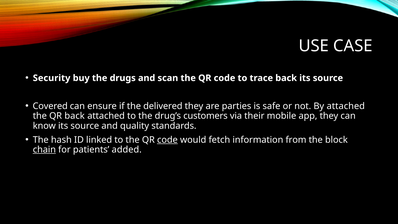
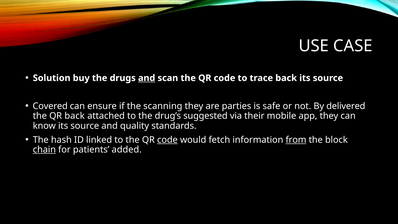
Security: Security -> Solution
and at (147, 78) underline: none -> present
delivered: delivered -> scanning
By attached: attached -> delivered
customers: customers -> suggested
from underline: none -> present
